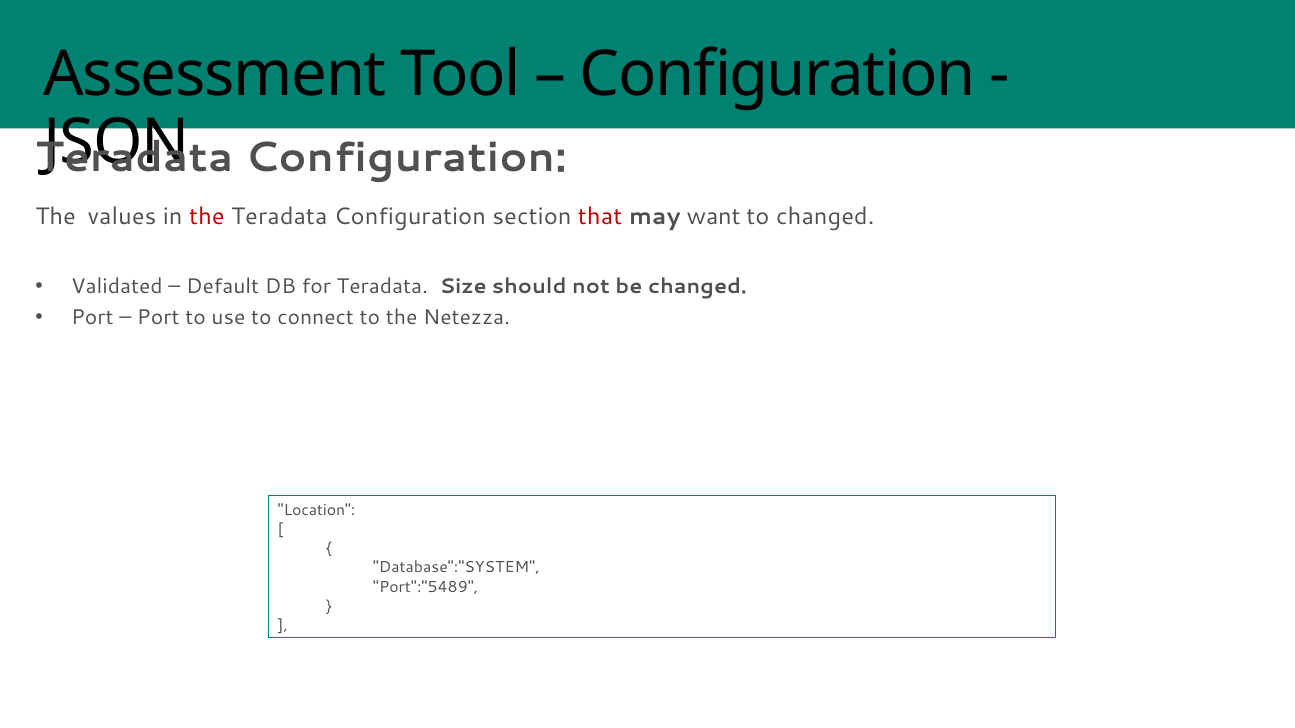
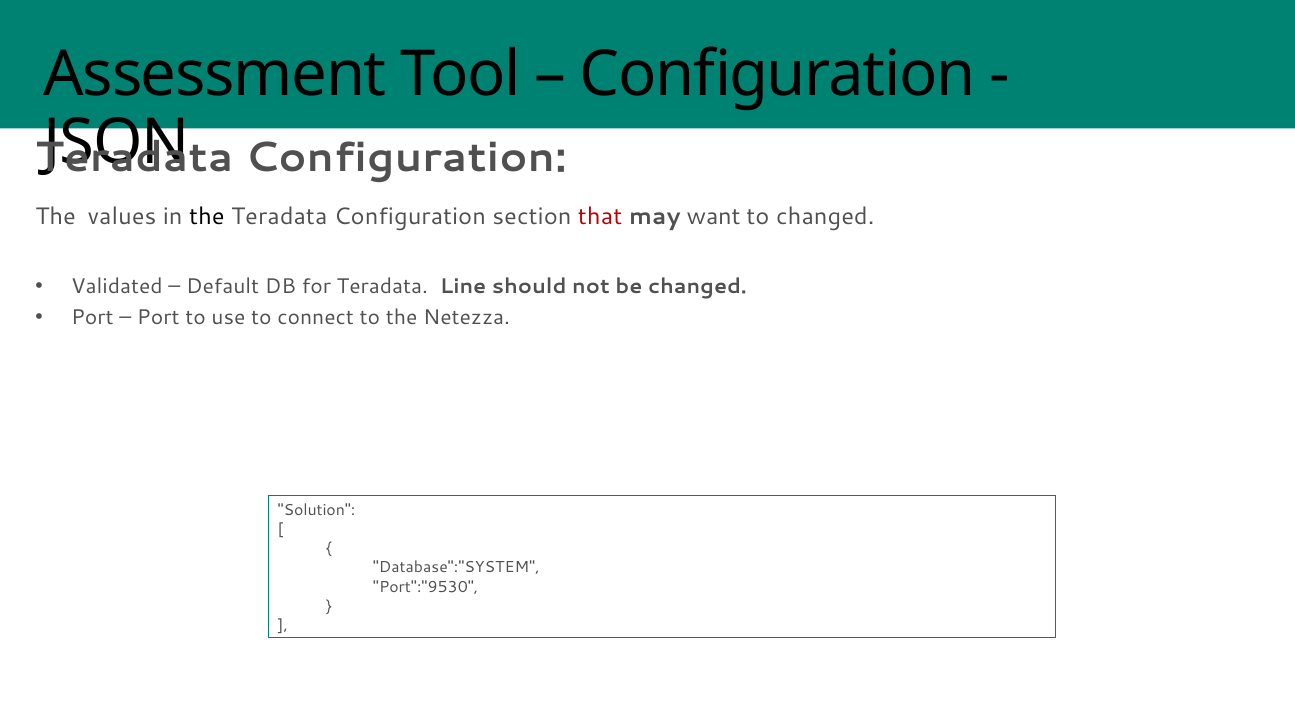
the at (207, 217) colour: red -> black
Size: Size -> Line
Location: Location -> Solution
Port":"5489: Port":"5489 -> Port":"9530
